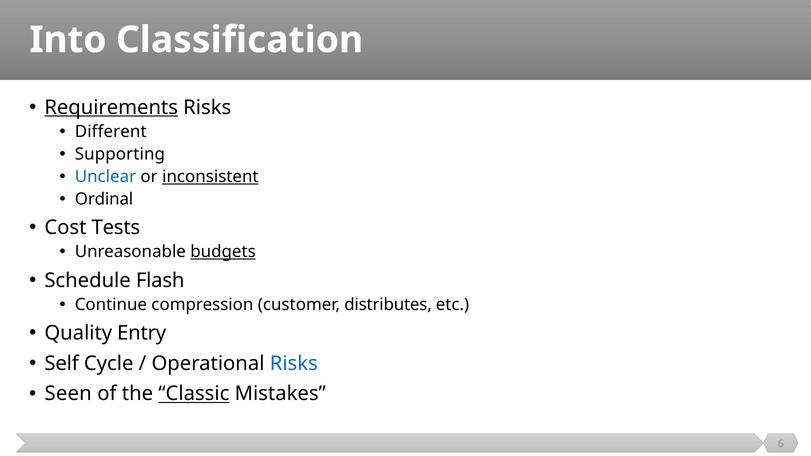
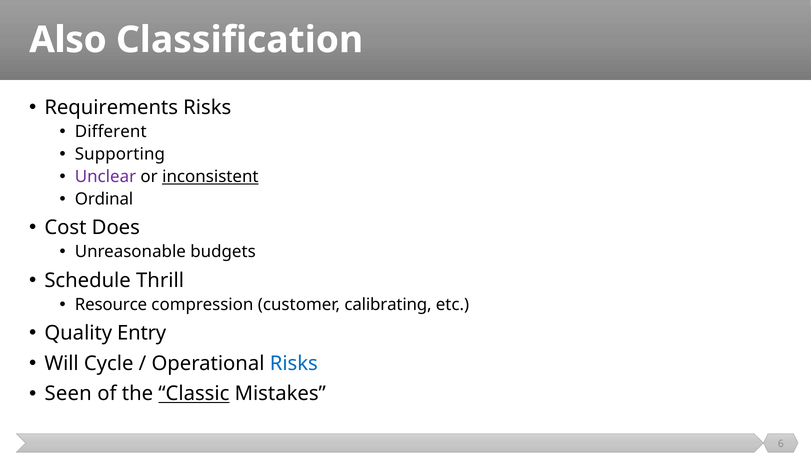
Into: Into -> Also
Requirements underline: present -> none
Unclear colour: blue -> purple
Tests: Tests -> Does
budgets underline: present -> none
Flash: Flash -> Thrill
Continue: Continue -> Resource
distributes: distributes -> calibrating
Self: Self -> Will
